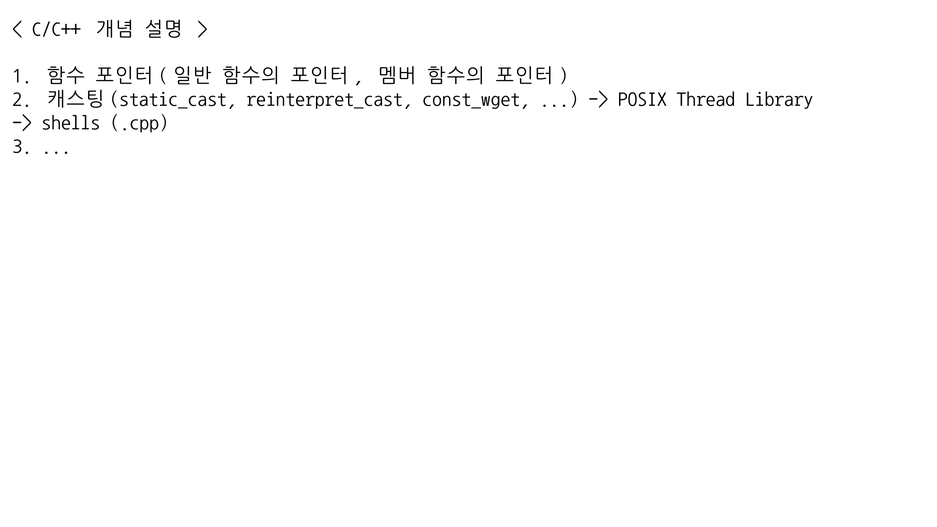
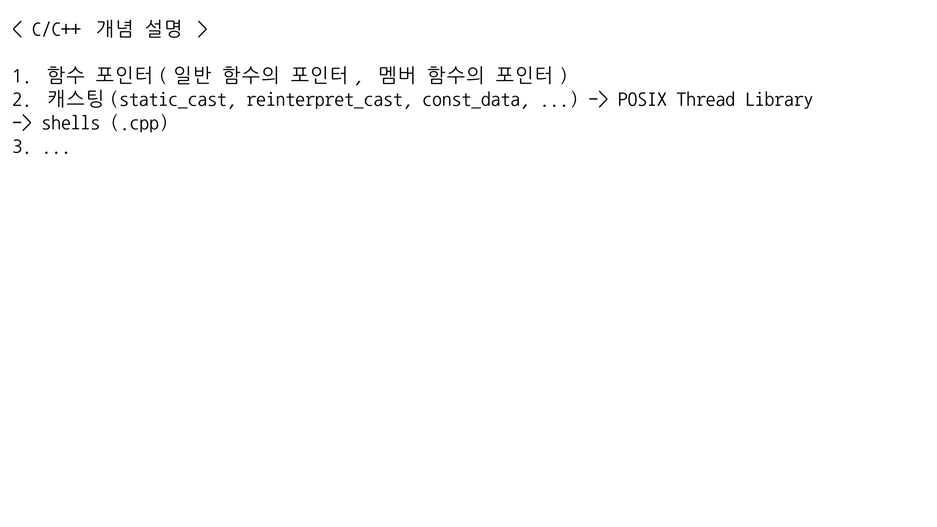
const_wget: const_wget -> const_data
